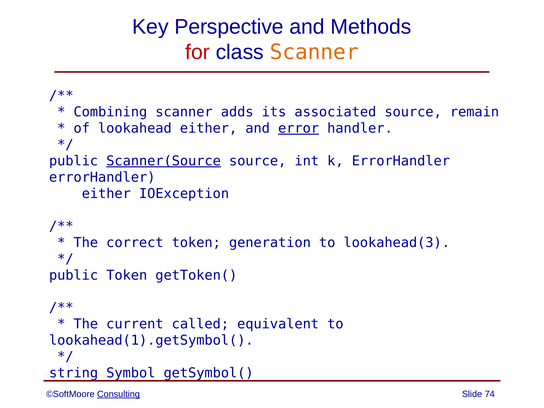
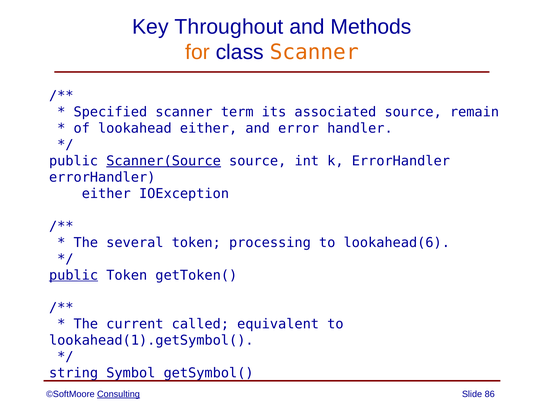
Perspective: Perspective -> Throughout
for colour: red -> orange
Combining: Combining -> Specified
adds: adds -> term
error underline: present -> none
correct: correct -> several
generation: generation -> processing
lookahead(3: lookahead(3 -> lookahead(6
public at (74, 275) underline: none -> present
74: 74 -> 86
